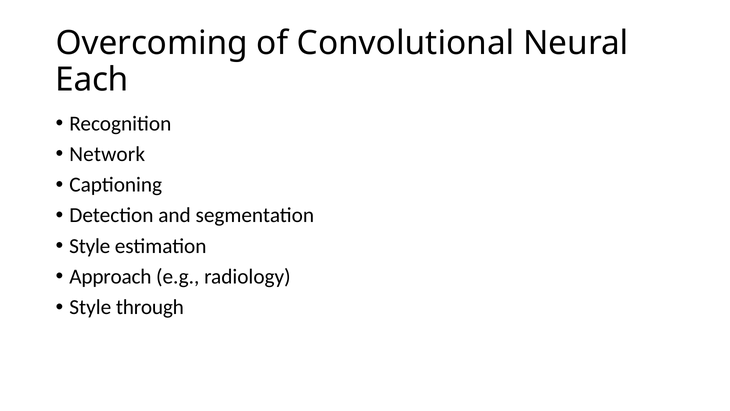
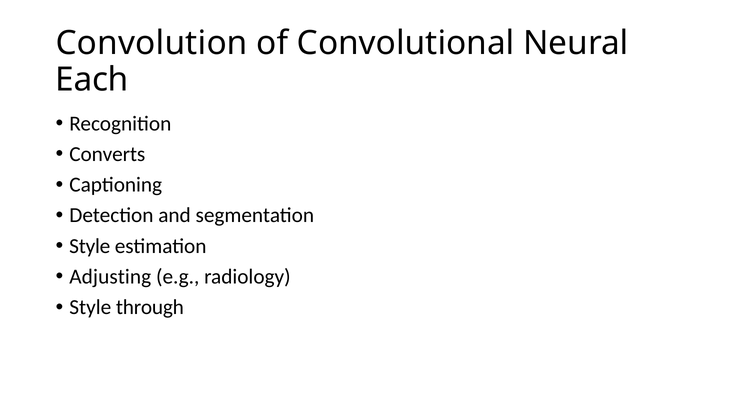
Overcoming: Overcoming -> Convolution
Network: Network -> Converts
Approach: Approach -> Adjusting
